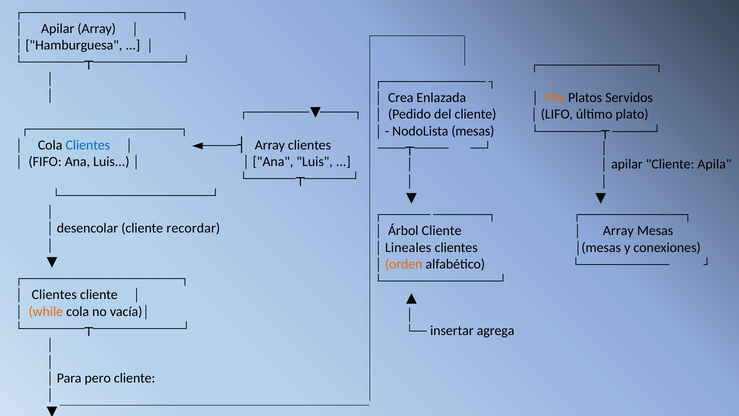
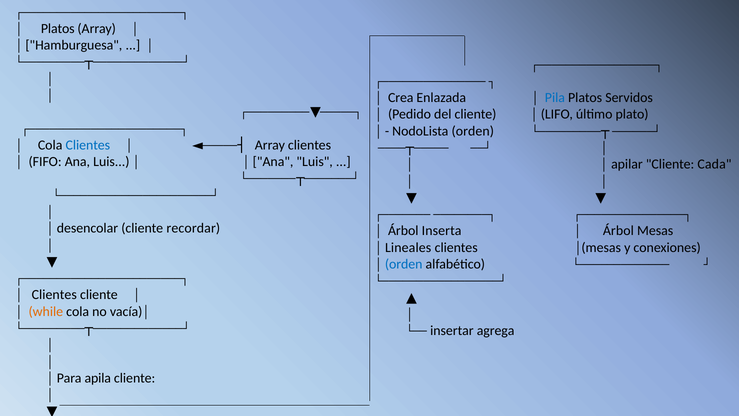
Apilar at (58, 29): Apilar -> Platos
Pila colour: orange -> blue
NodoLista mesas: mesas -> orden
Apila: Apila -> Cada
Árbol Cliente: Cliente -> Inserta
Array at (618, 231): Array -> Árbol
orden at (404, 264) colour: orange -> blue
pero: pero -> apila
